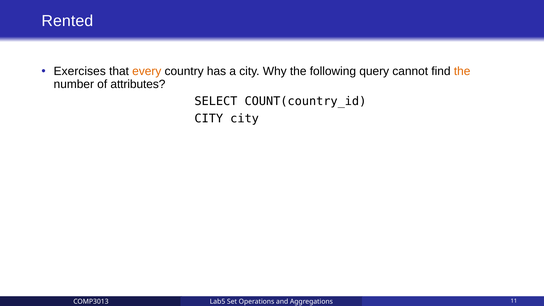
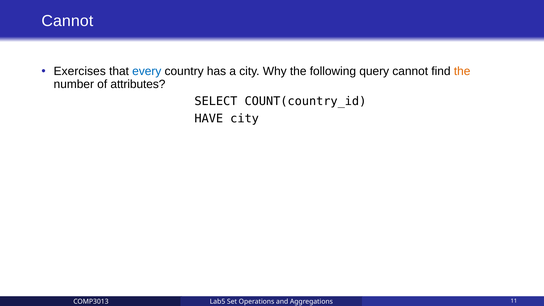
Rented at (67, 21): Rented -> Cannot
every colour: orange -> blue
CITY at (209, 118): CITY -> HAVE
